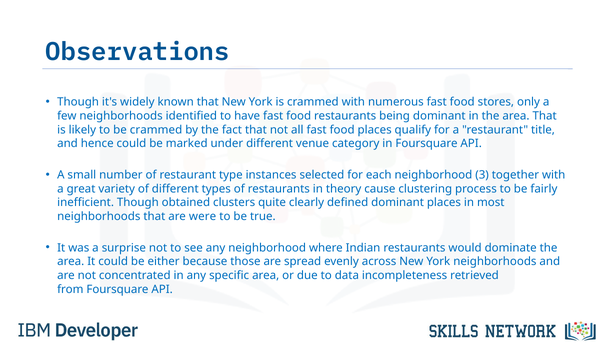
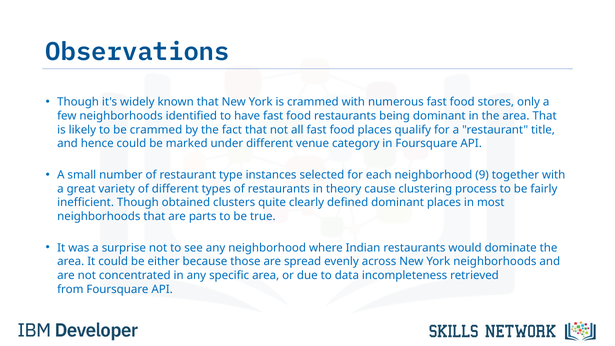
3: 3 -> 9
were: were -> parts
